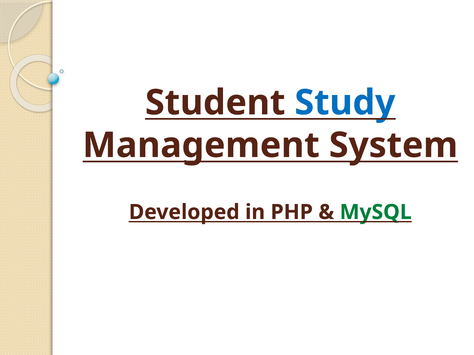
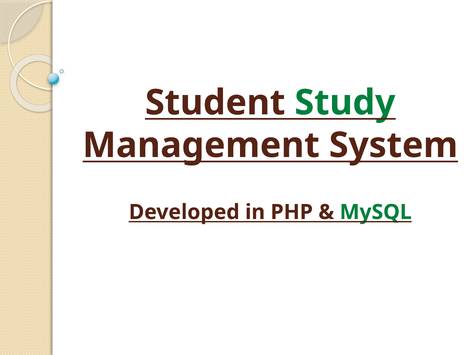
Study colour: blue -> green
